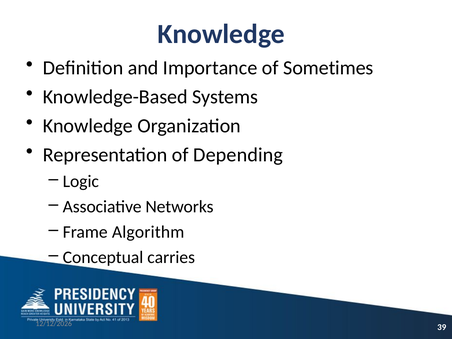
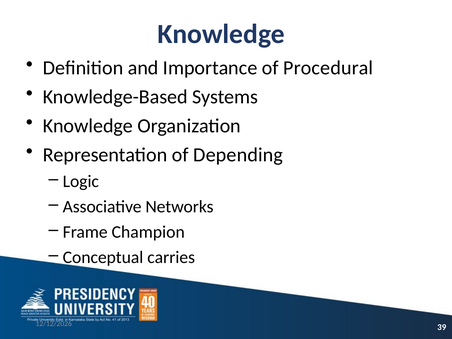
Sometimes: Sometimes -> Procedural
Algorithm: Algorithm -> Champion
